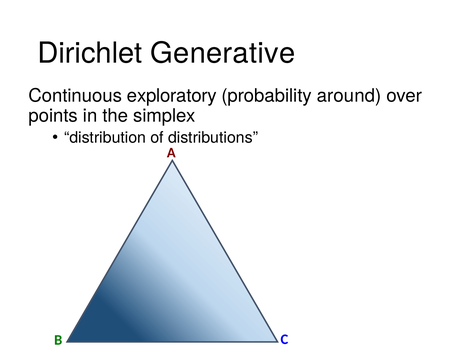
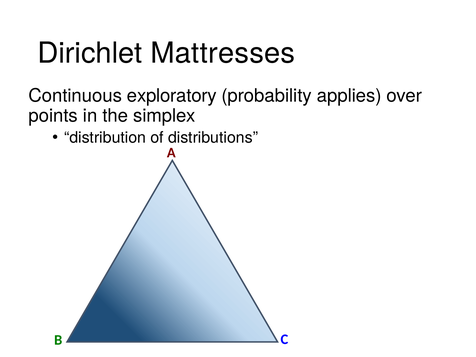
Generative: Generative -> Mattresses
around: around -> applies
